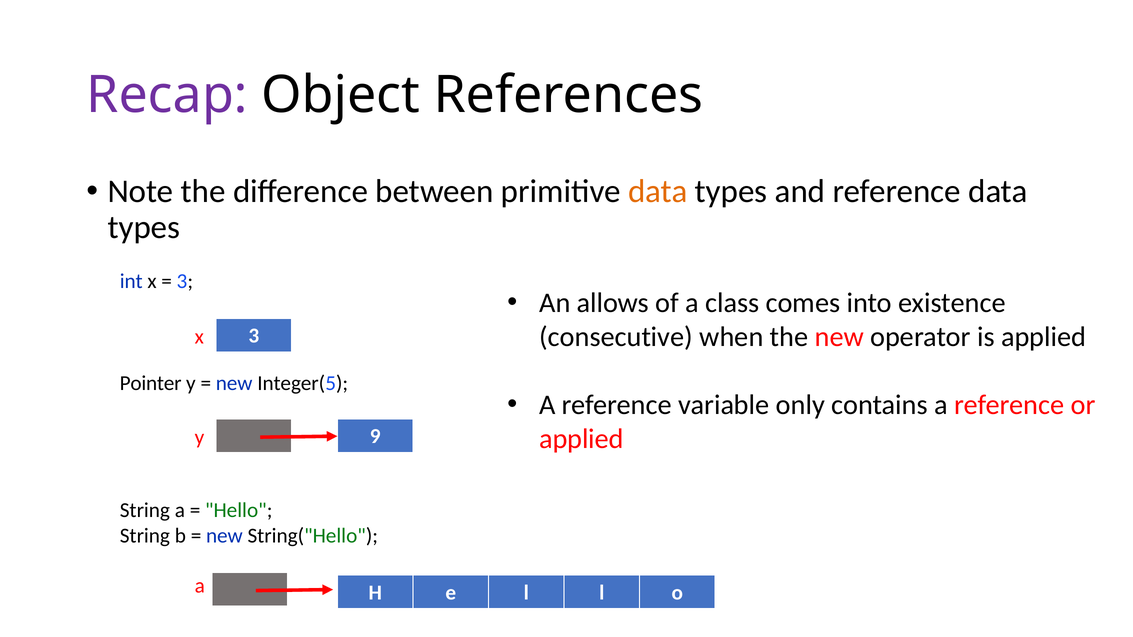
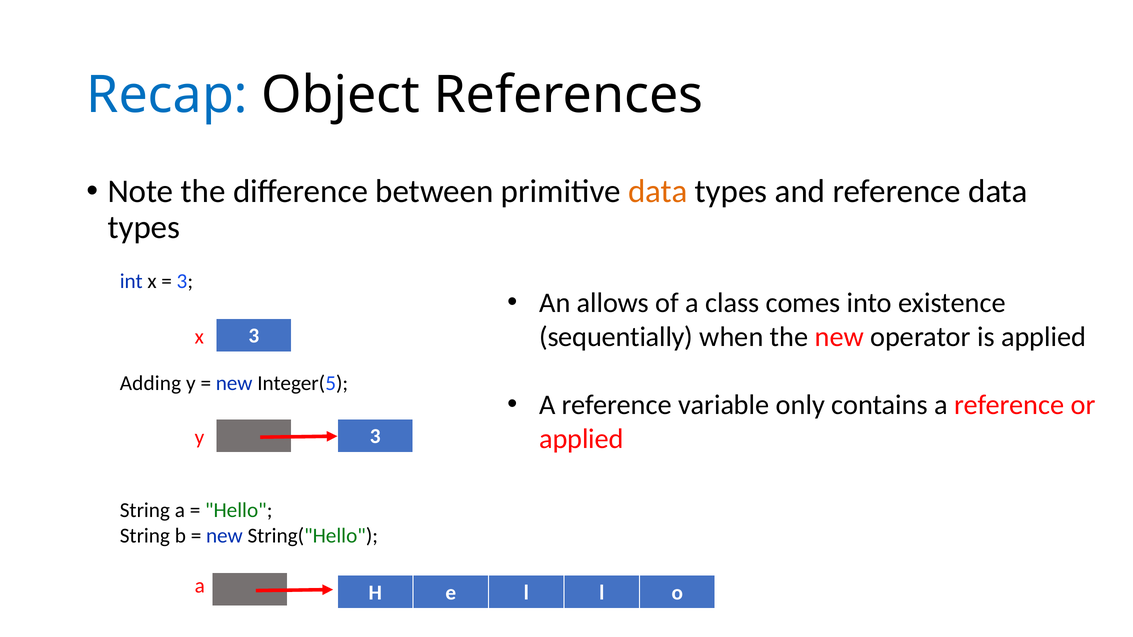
Recap colour: purple -> blue
consecutive: consecutive -> sequentially
Pointer: Pointer -> Adding
y 9: 9 -> 3
